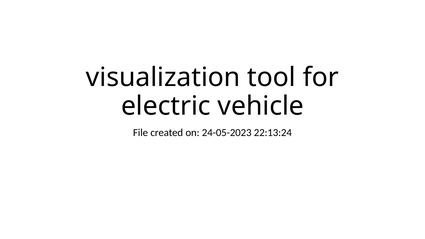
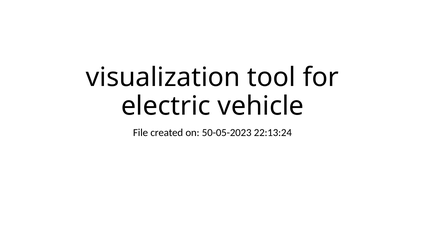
24-05-2023: 24-05-2023 -> 50-05-2023
